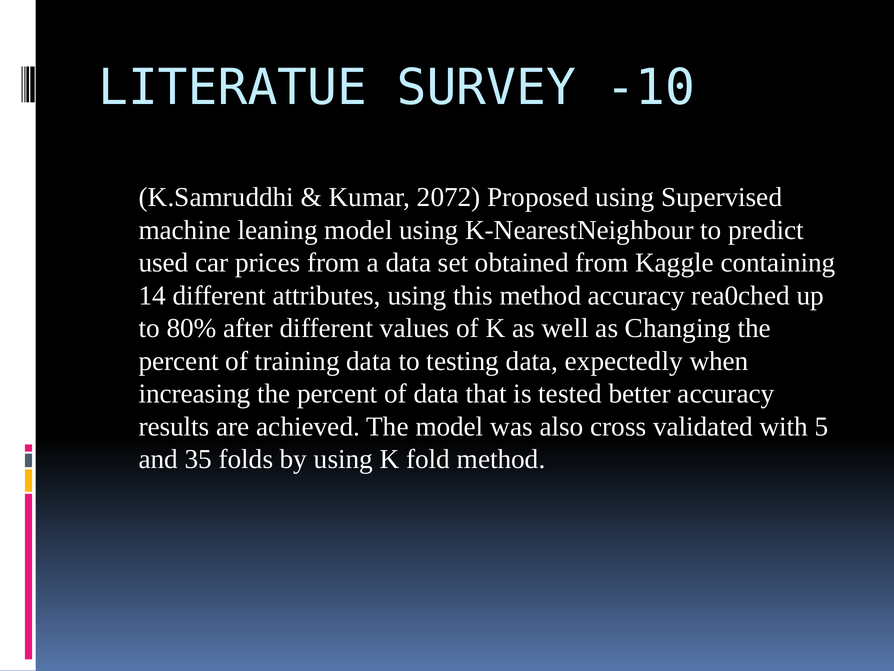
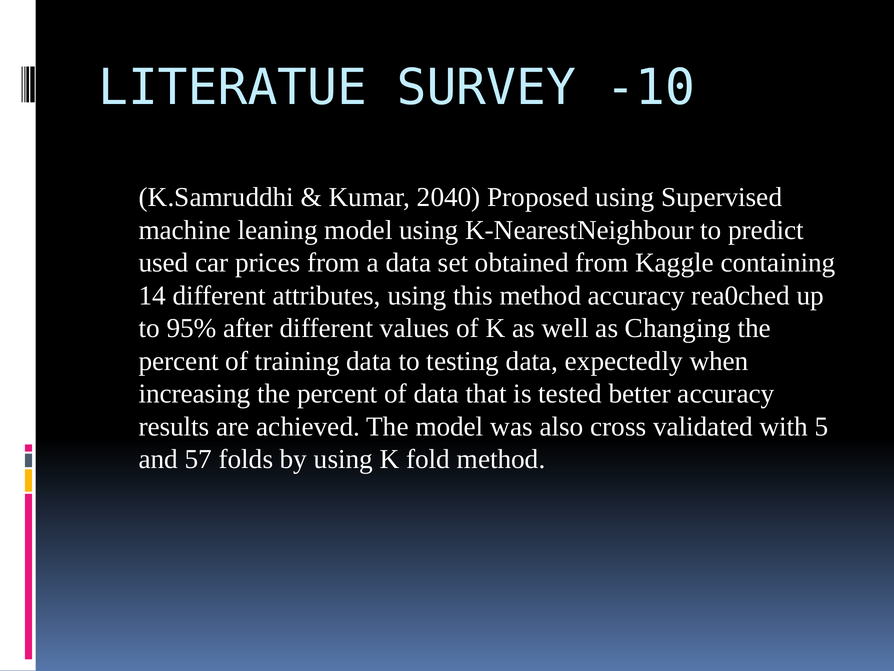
2072: 2072 -> 2040
80%: 80% -> 95%
35: 35 -> 57
